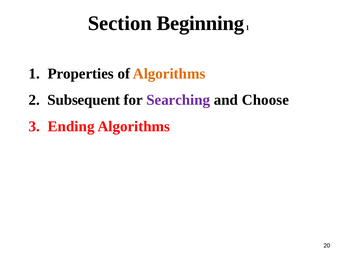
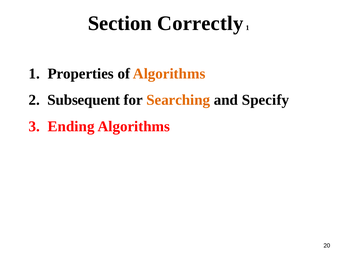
Beginning: Beginning -> Correctly
Searching colour: purple -> orange
Choose: Choose -> Specify
